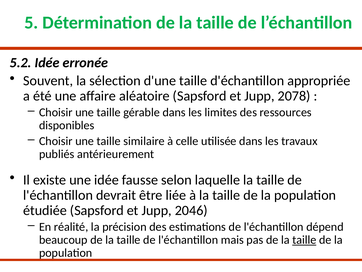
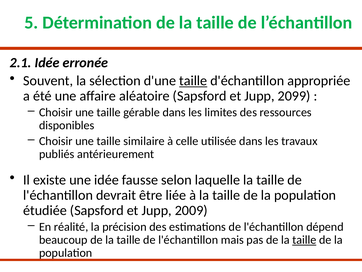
5.2: 5.2 -> 2.1
taille at (193, 81) underline: none -> present
2078: 2078 -> 2099
2046: 2046 -> 2009
